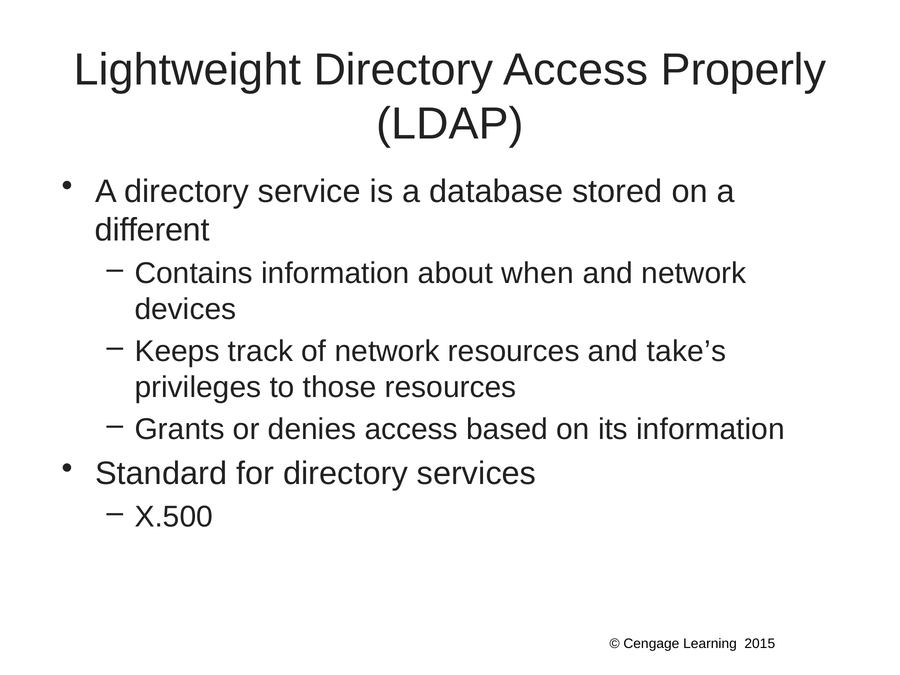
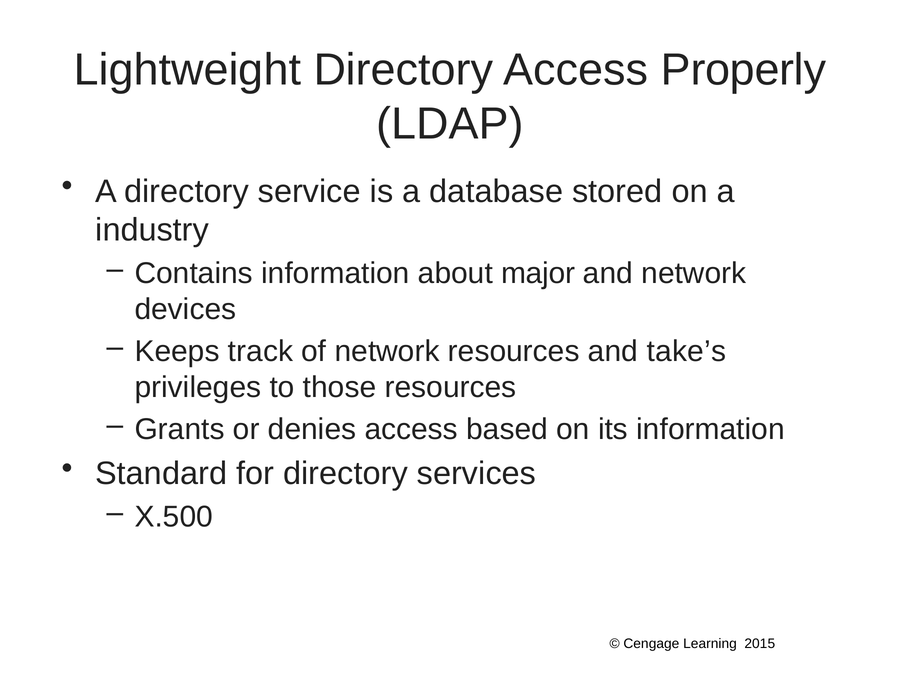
different: different -> industry
when: when -> major
